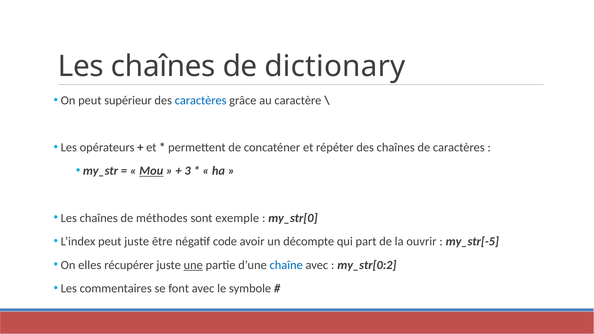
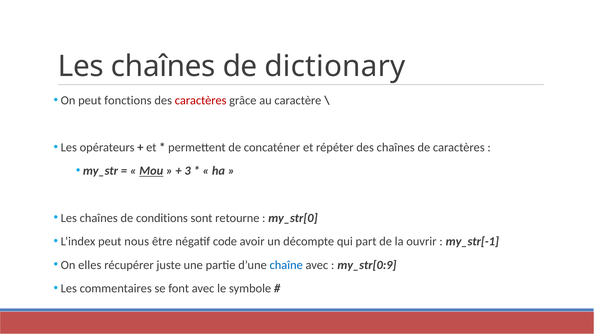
supérieur: supérieur -> fonctions
caractères at (201, 100) colour: blue -> red
méthodes: méthodes -> conditions
exemple: exemple -> retourne
peut juste: juste -> nous
my_str[-5: my_str[-5 -> my_str[-1
une underline: present -> none
my_str[0:2: my_str[0:2 -> my_str[0:9
